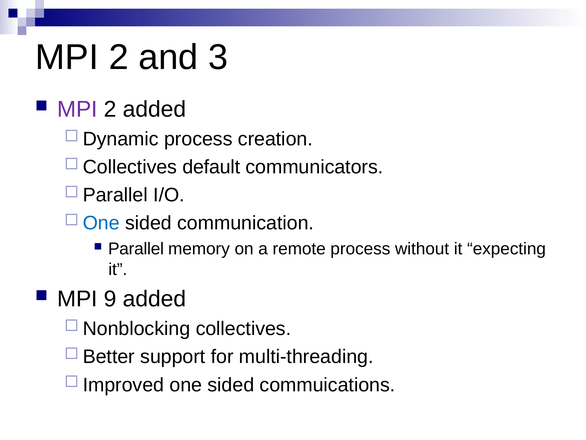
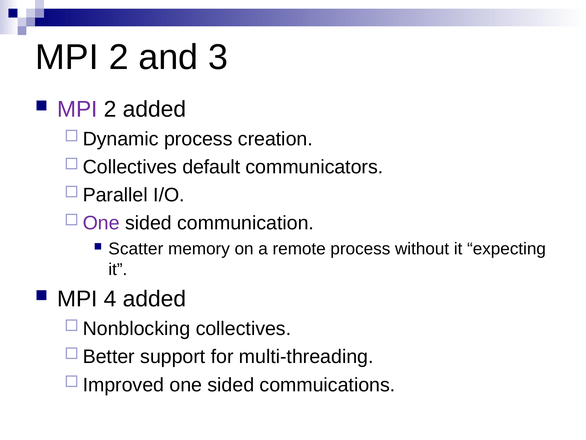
One at (101, 223) colour: blue -> purple
Parallel at (136, 249): Parallel -> Scatter
9: 9 -> 4
